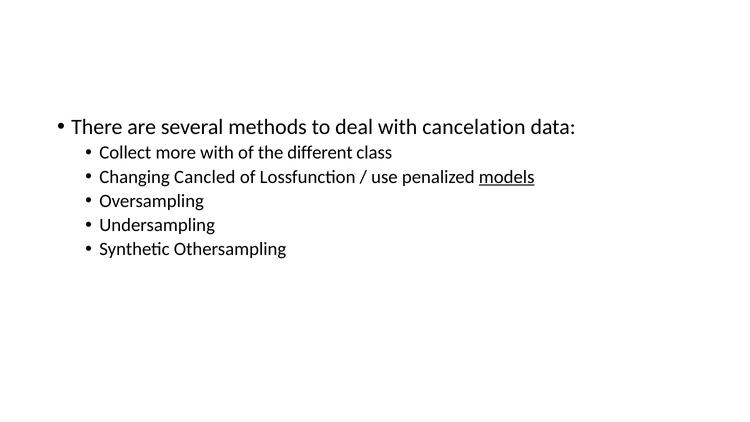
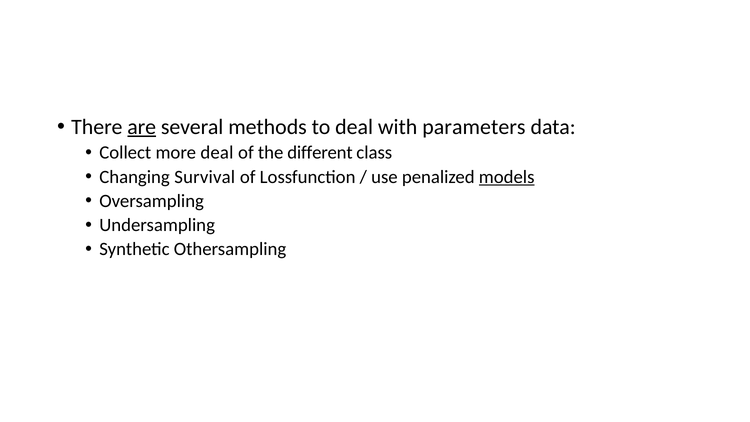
are underline: none -> present
cancelation: cancelation -> parameters
more with: with -> deal
Cancled: Cancled -> Survival
